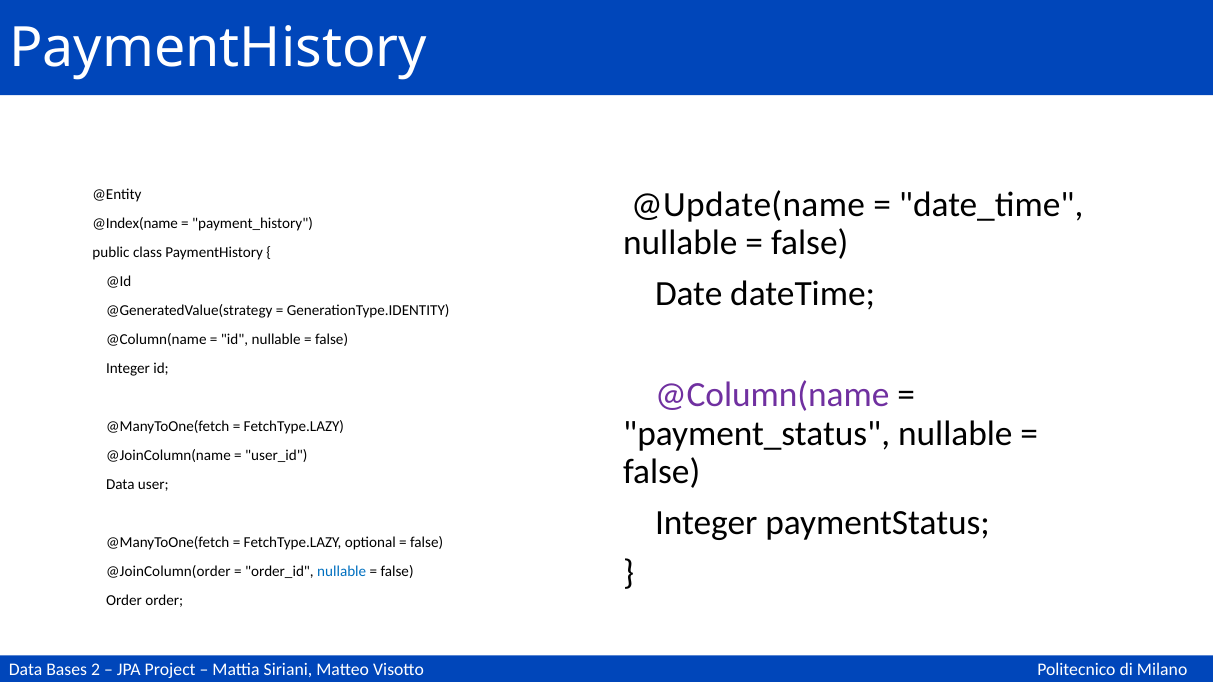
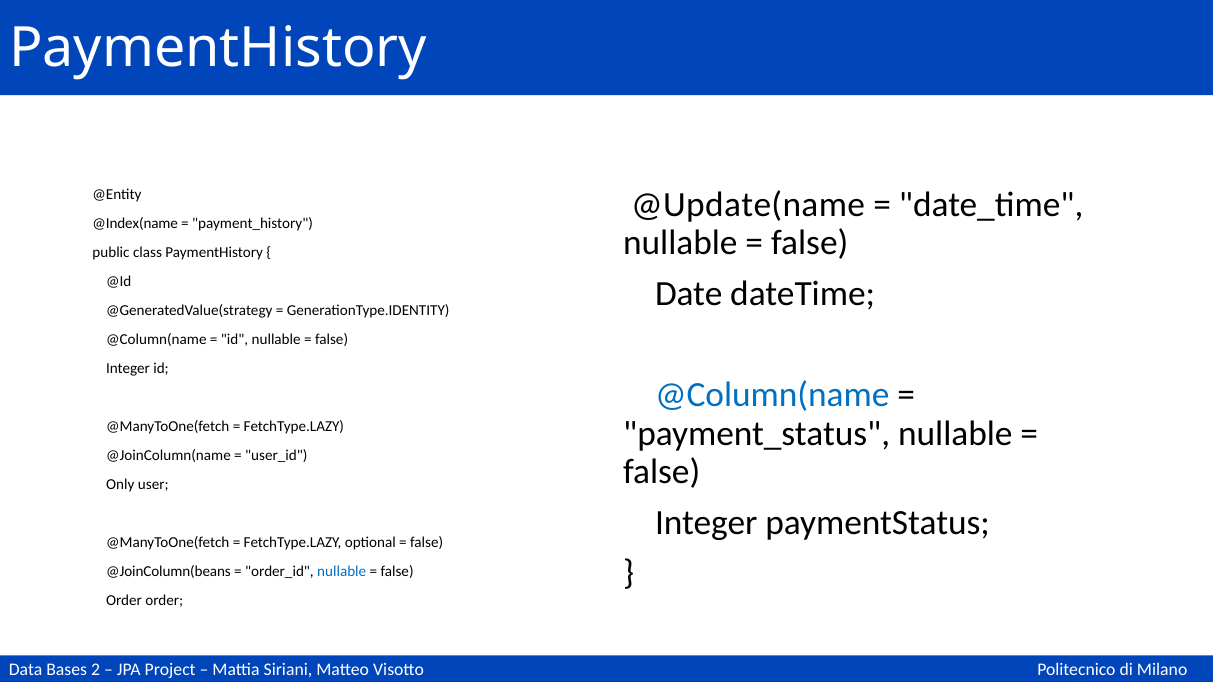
@Column(name at (772, 395) colour: purple -> blue
Data at (120, 484): Data -> Only
@JoinColumn(order: @JoinColumn(order -> @JoinColumn(beans
